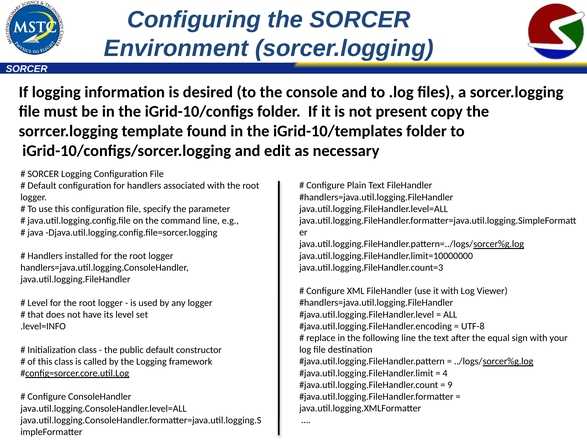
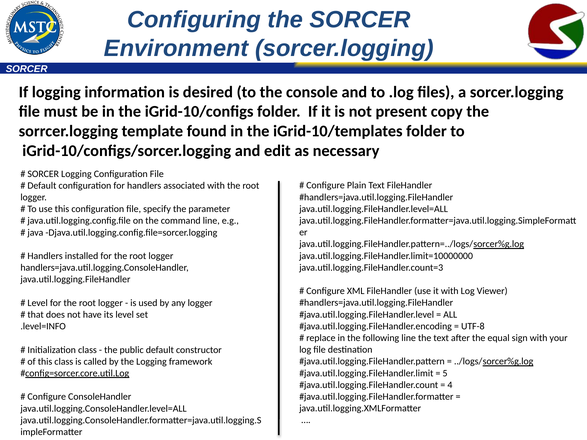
4: 4 -> 5
9: 9 -> 4
